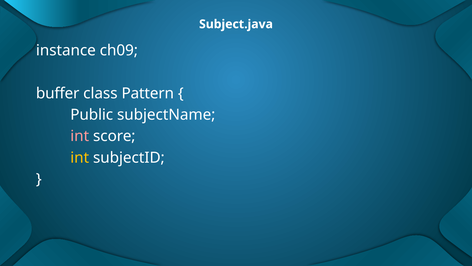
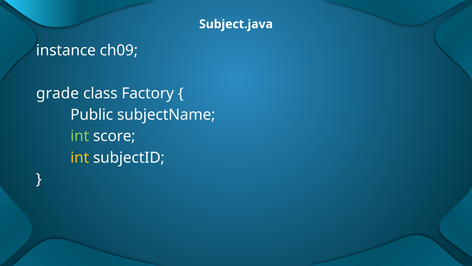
buffer: buffer -> grade
Pattern: Pattern -> Factory
int at (80, 136) colour: pink -> light green
